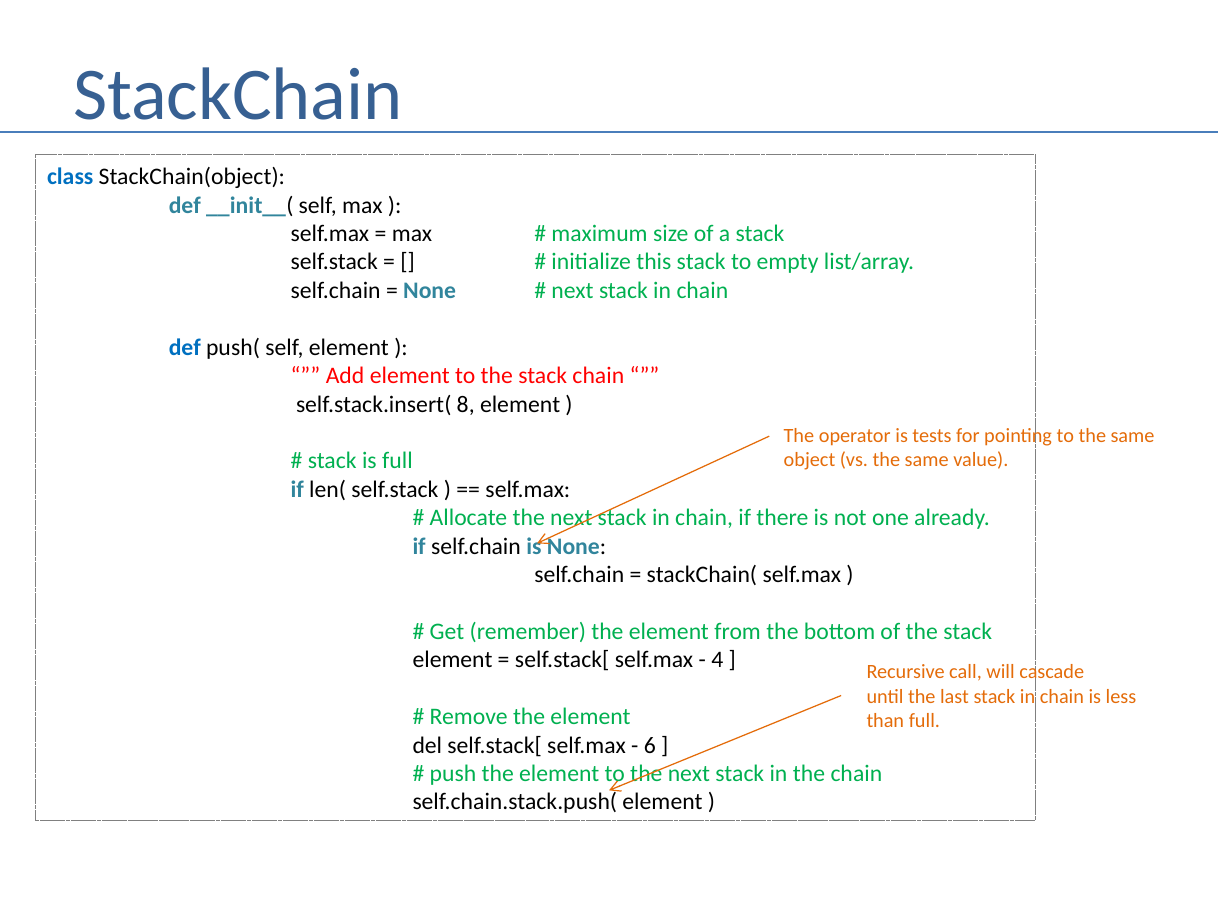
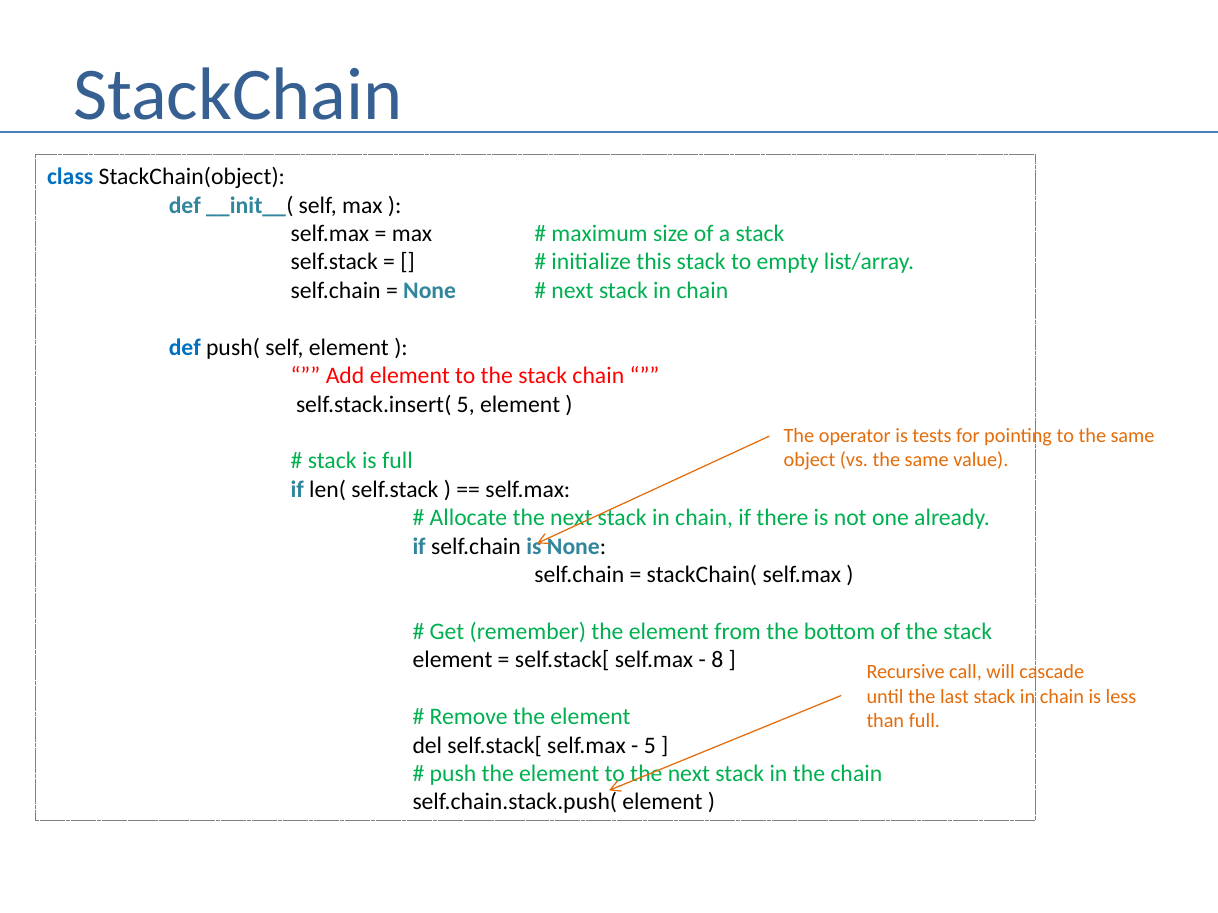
self.stack.insert( 8: 8 -> 5
4: 4 -> 8
6 at (650, 746): 6 -> 5
